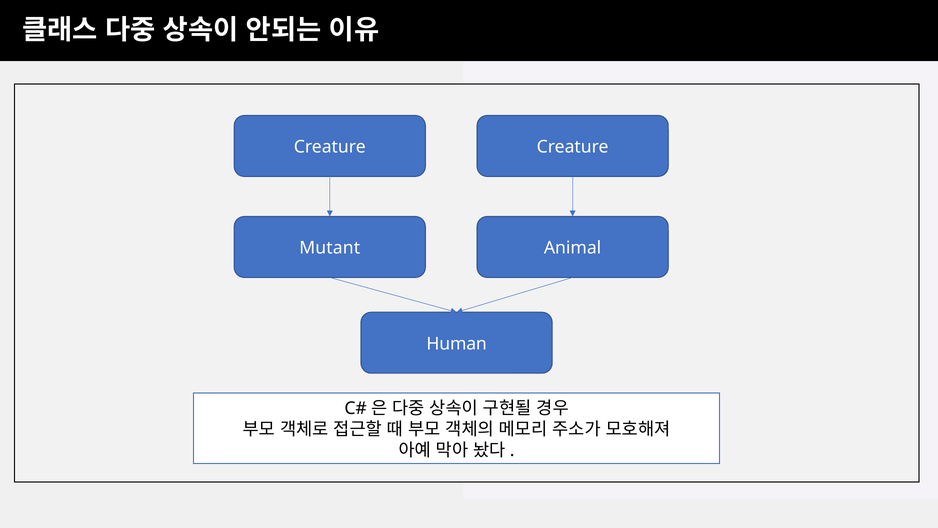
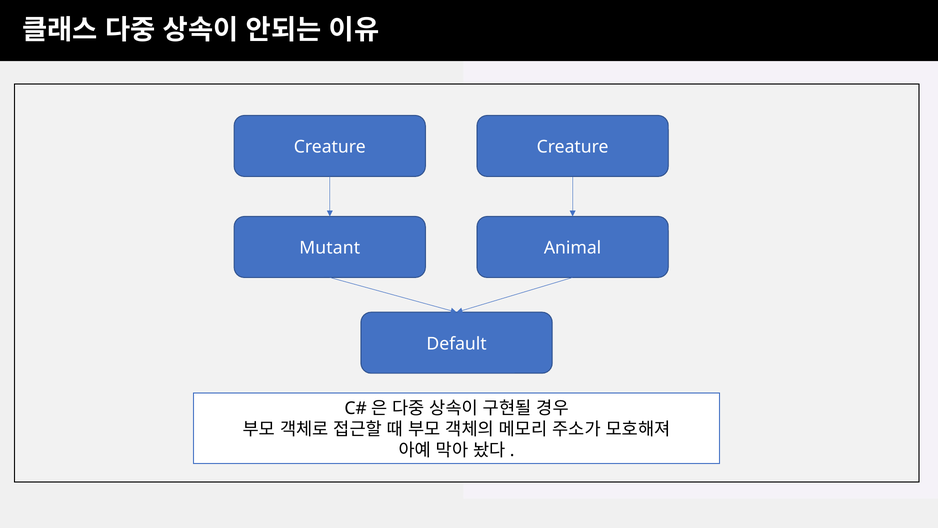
Human: Human -> Default
